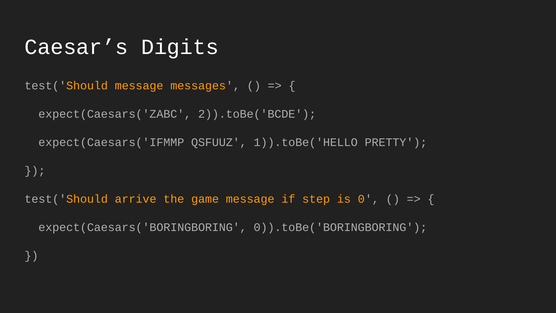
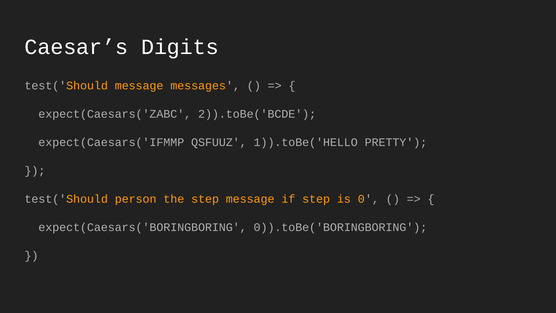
arrive: arrive -> person
the game: game -> step
